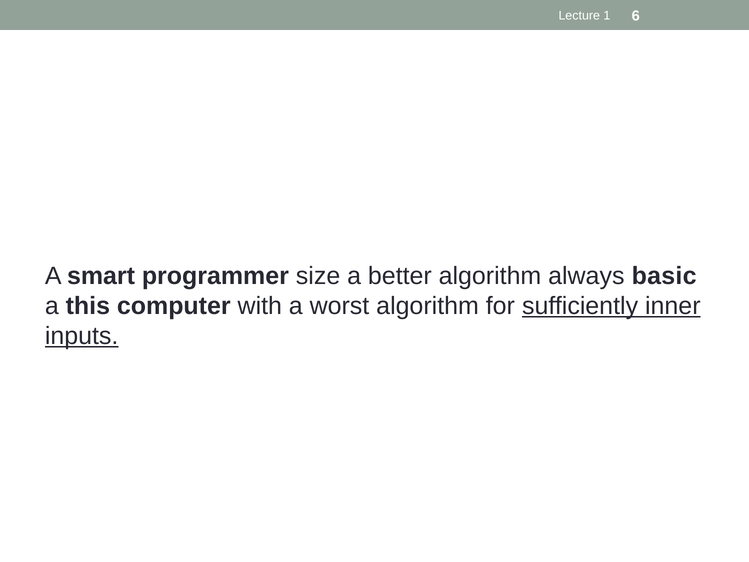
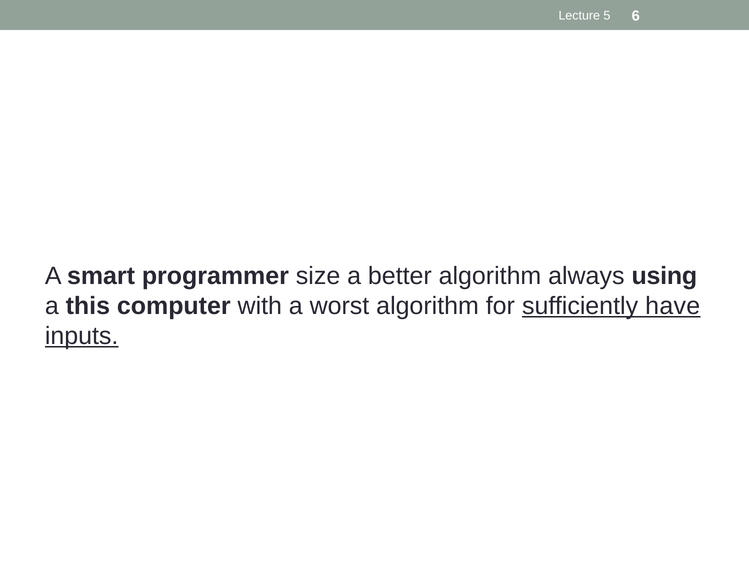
1: 1 -> 5
basic: basic -> using
inner: inner -> have
